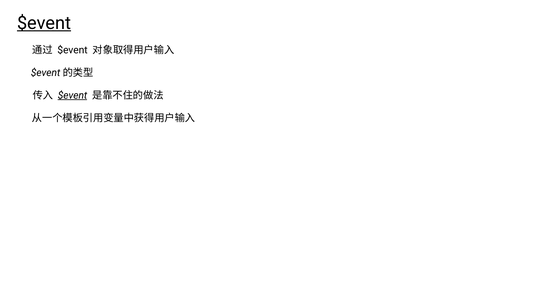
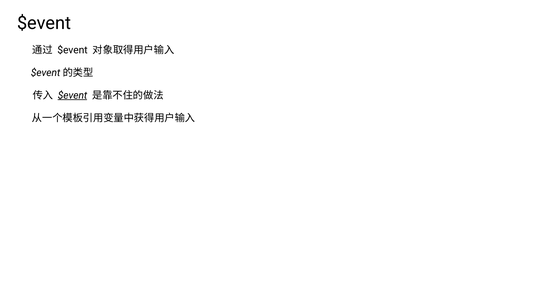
$event at (44, 23) underline: present -> none
